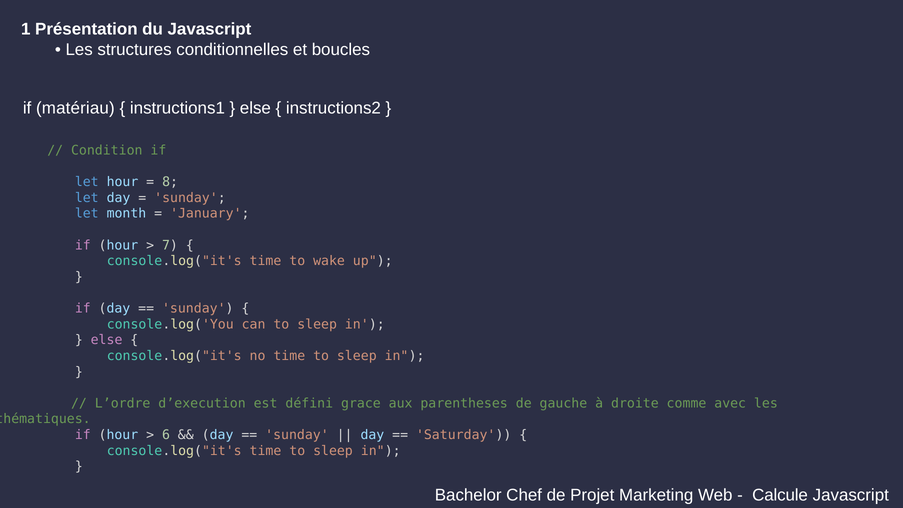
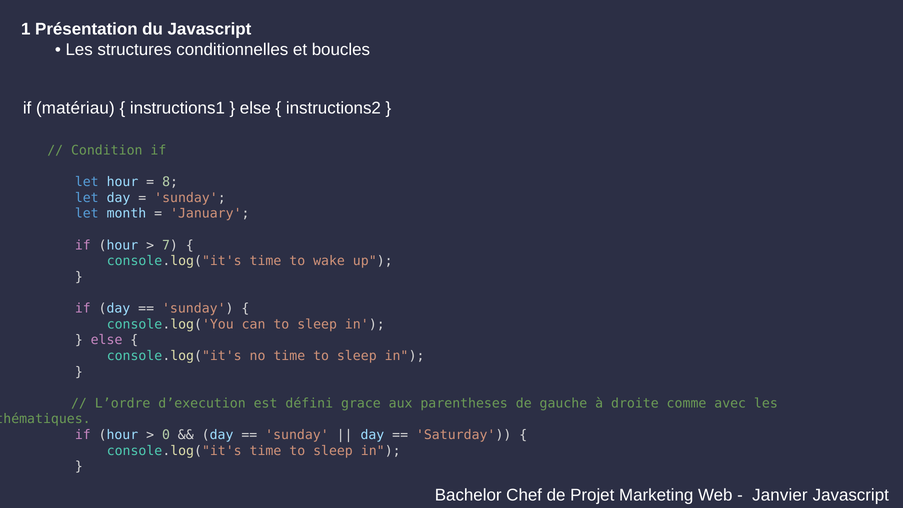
6: 6 -> 0
Calcule: Calcule -> Janvier
